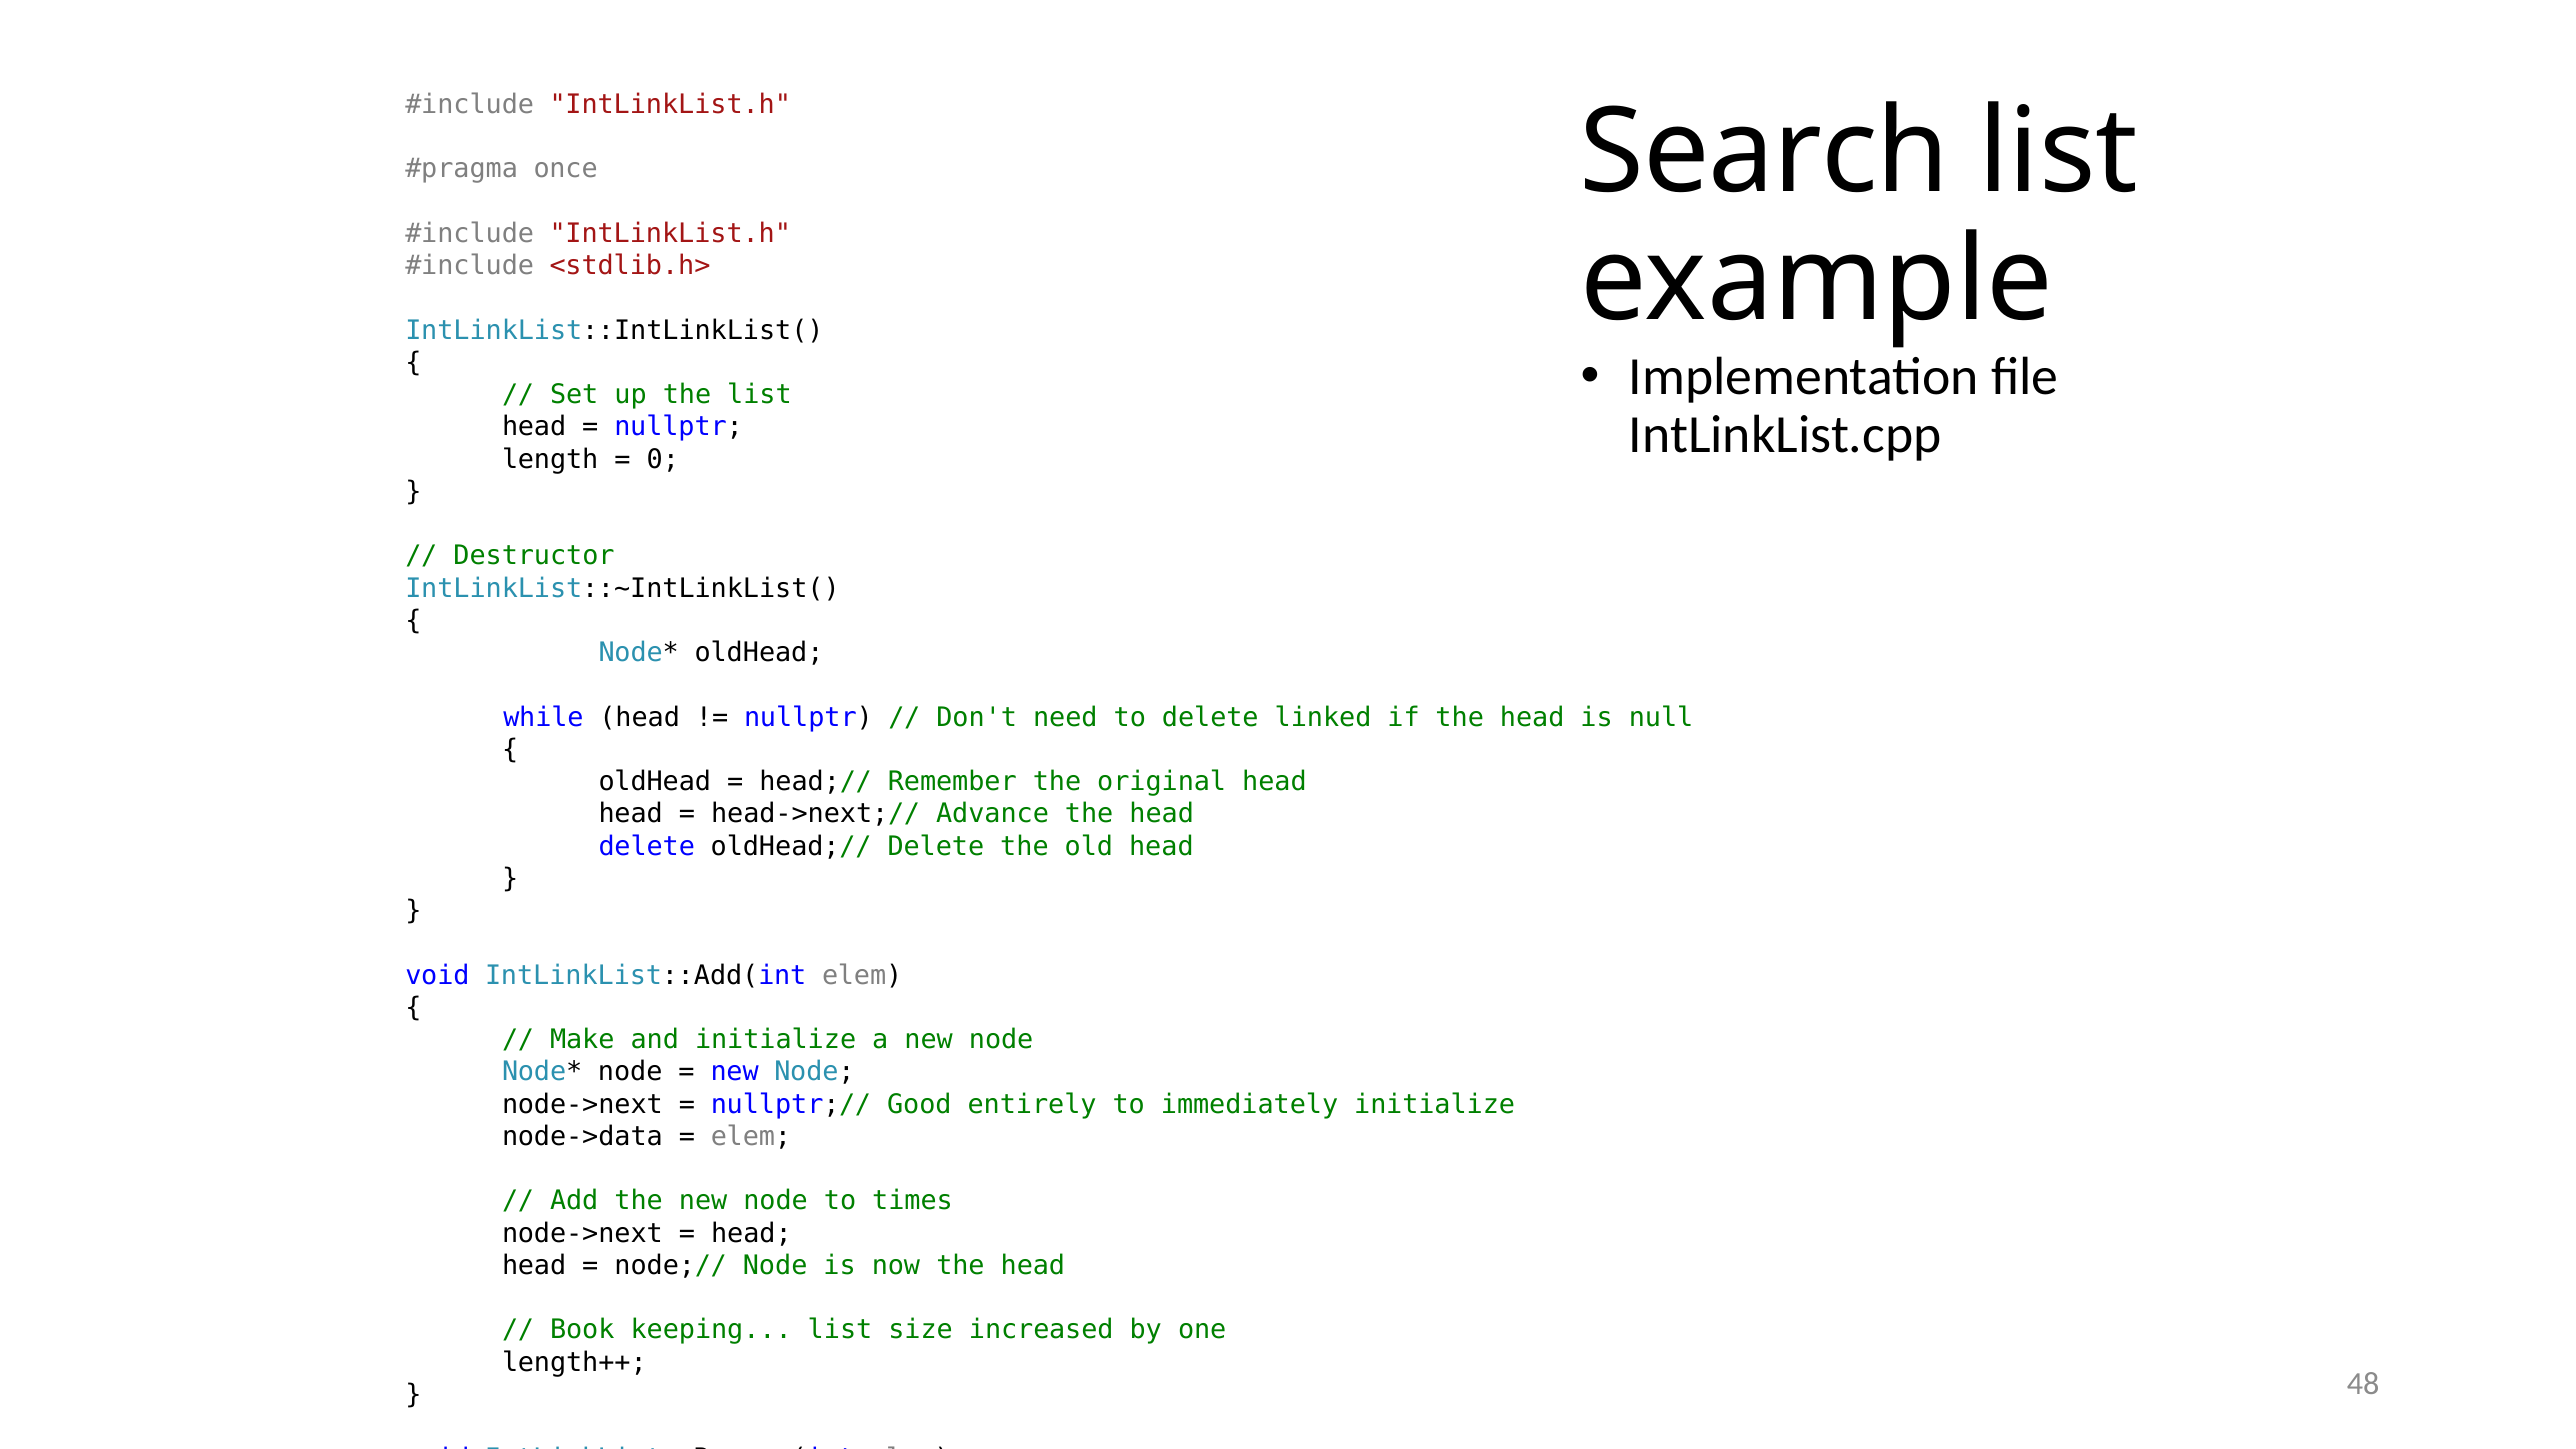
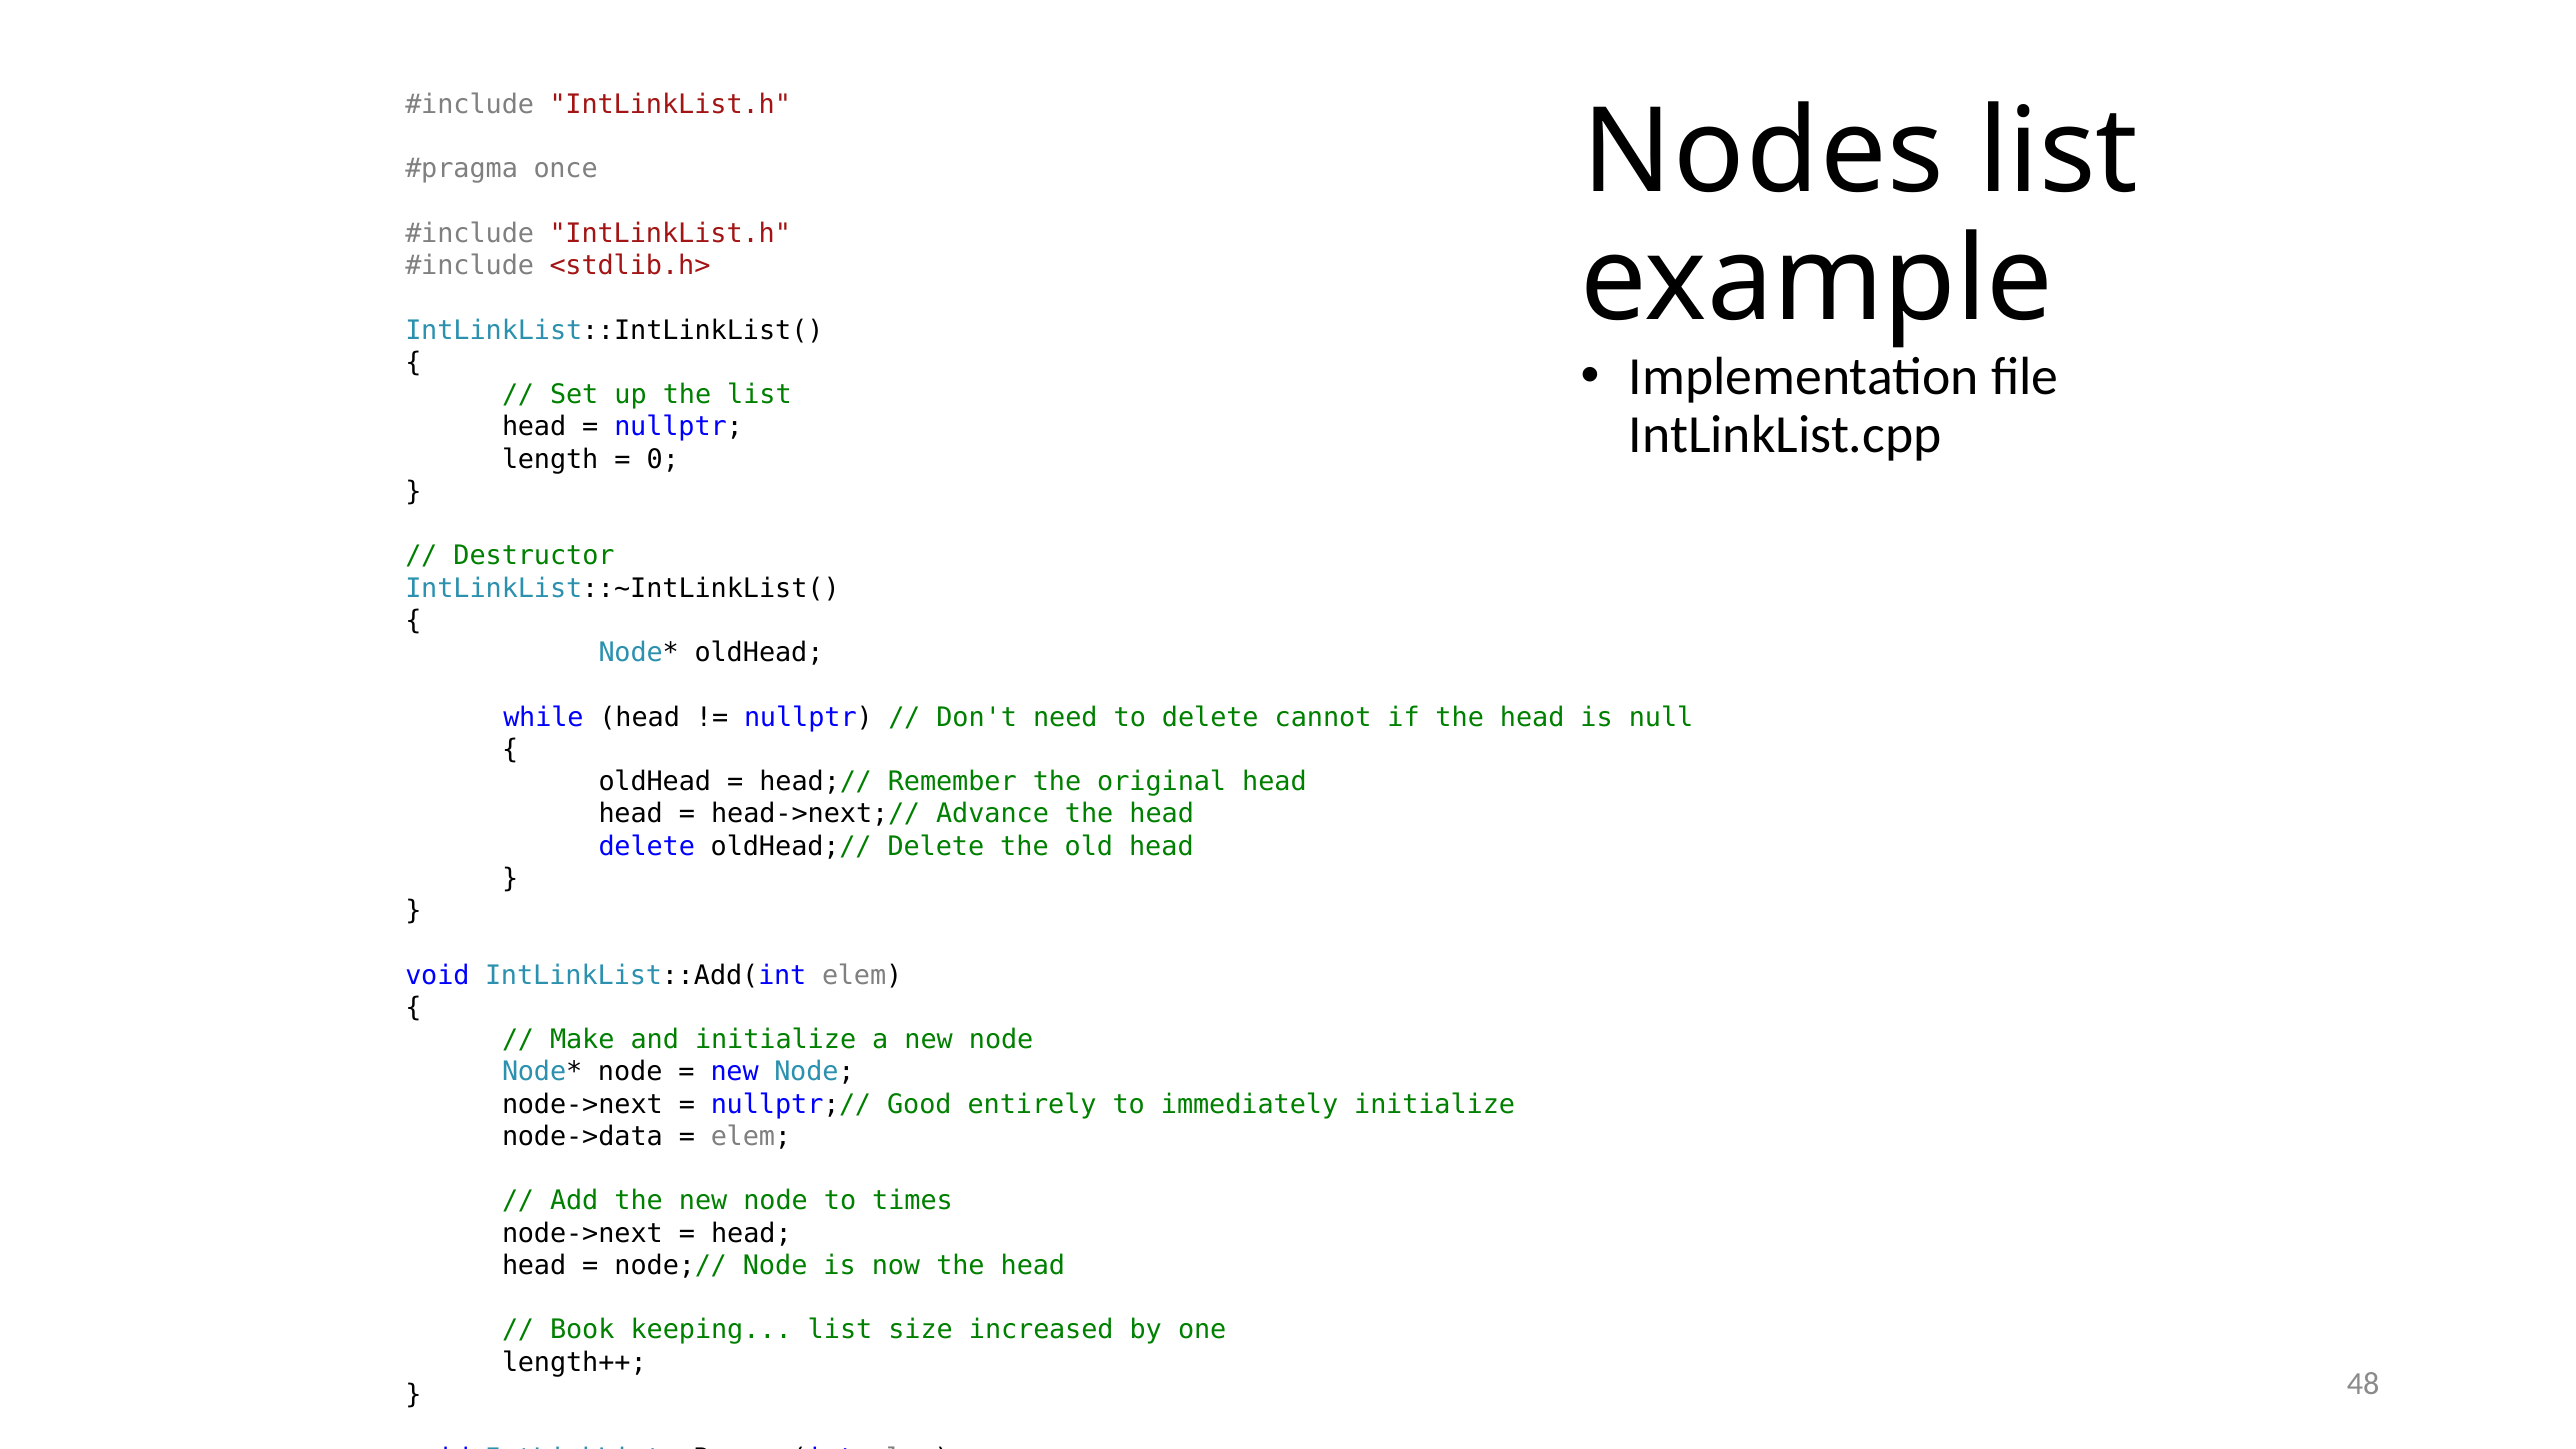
Search at (1765, 153): Search -> Nodes
linked: linked -> cannot
